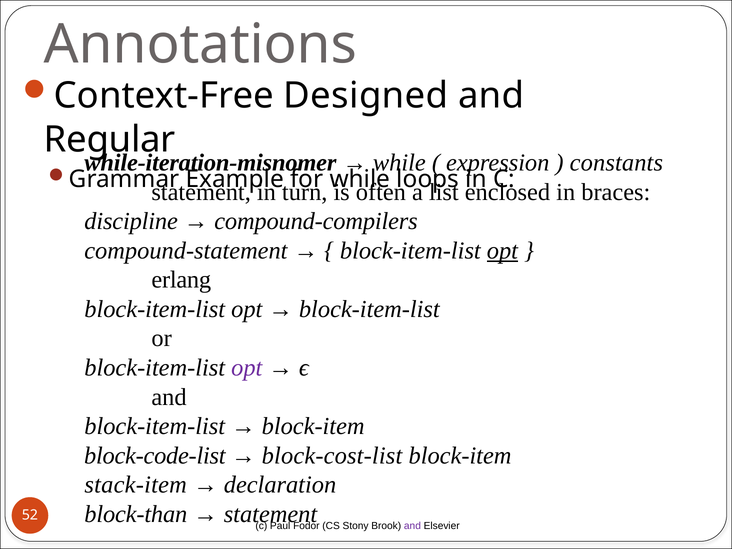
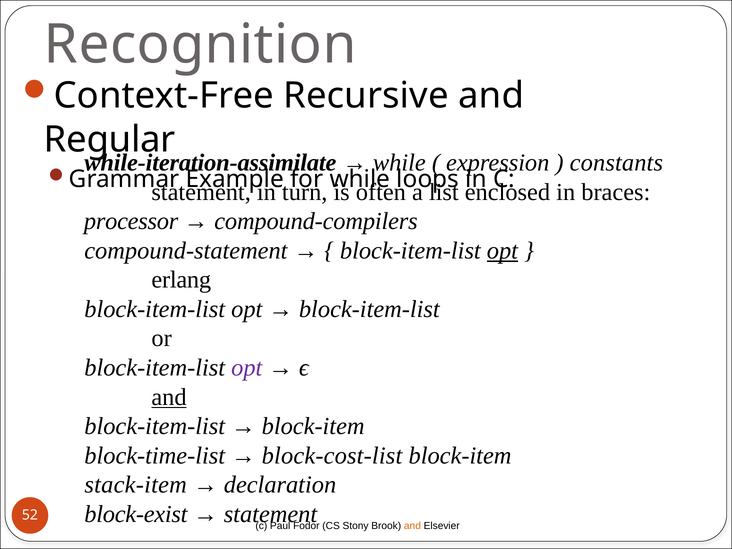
Annotations: Annotations -> Recognition
Designed: Designed -> Recursive
while-iteration-misnomer: while-iteration-misnomer -> while-iteration-assimilate
discipline: discipline -> processor
and at (169, 397) underline: none -> present
block-code-list: block-code-list -> block-time-list
block-than: block-than -> block-exist
and at (412, 526) colour: purple -> orange
